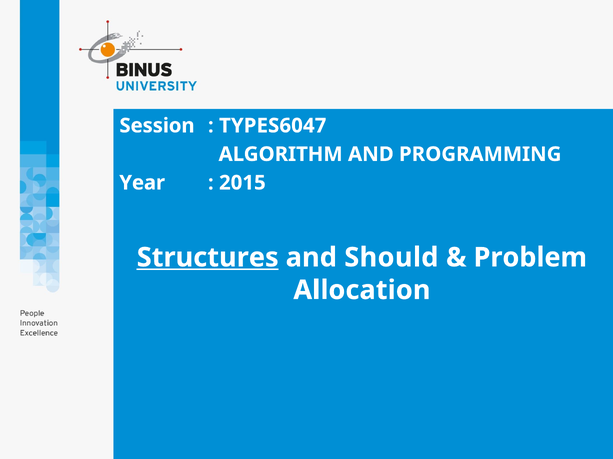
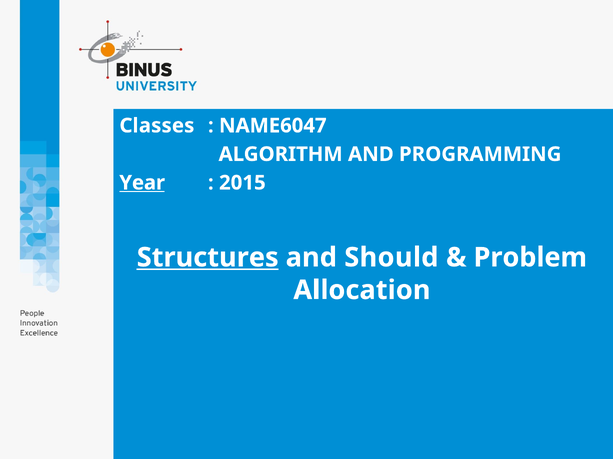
Session: Session -> Classes
TYPES6047: TYPES6047 -> NAME6047
Year underline: none -> present
